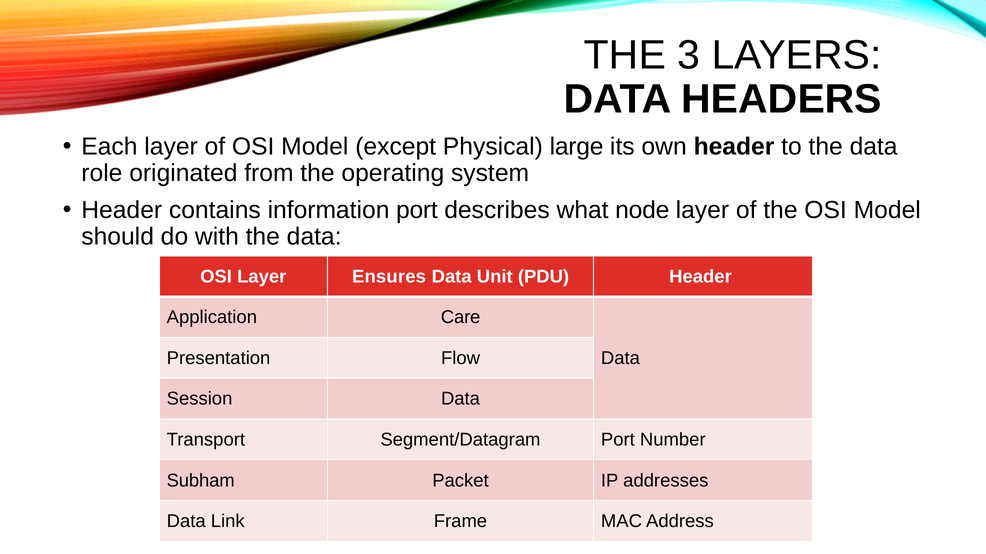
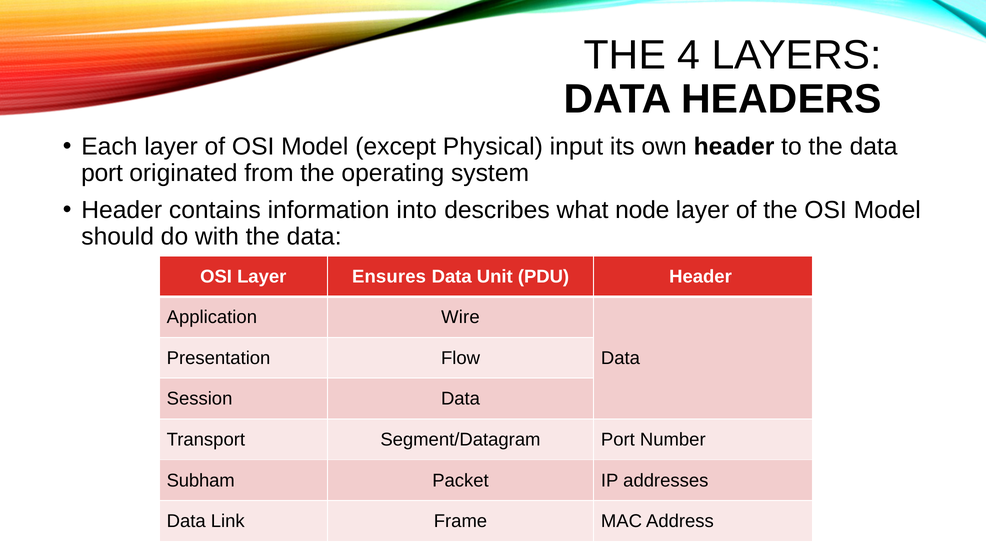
3: 3 -> 4
large: large -> input
role at (102, 173): role -> port
information port: port -> into
Care: Care -> Wire
